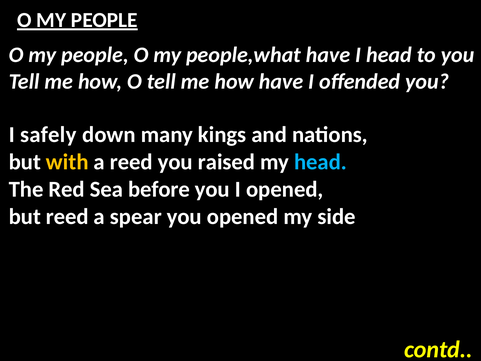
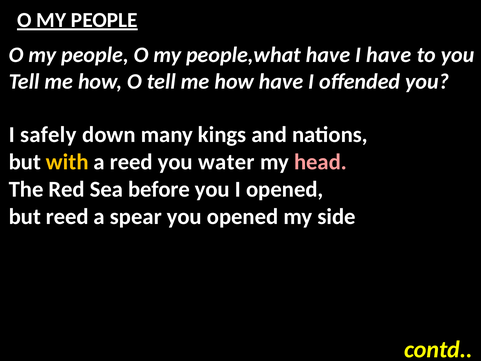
I head: head -> have
raised: raised -> water
head at (321, 162) colour: light blue -> pink
